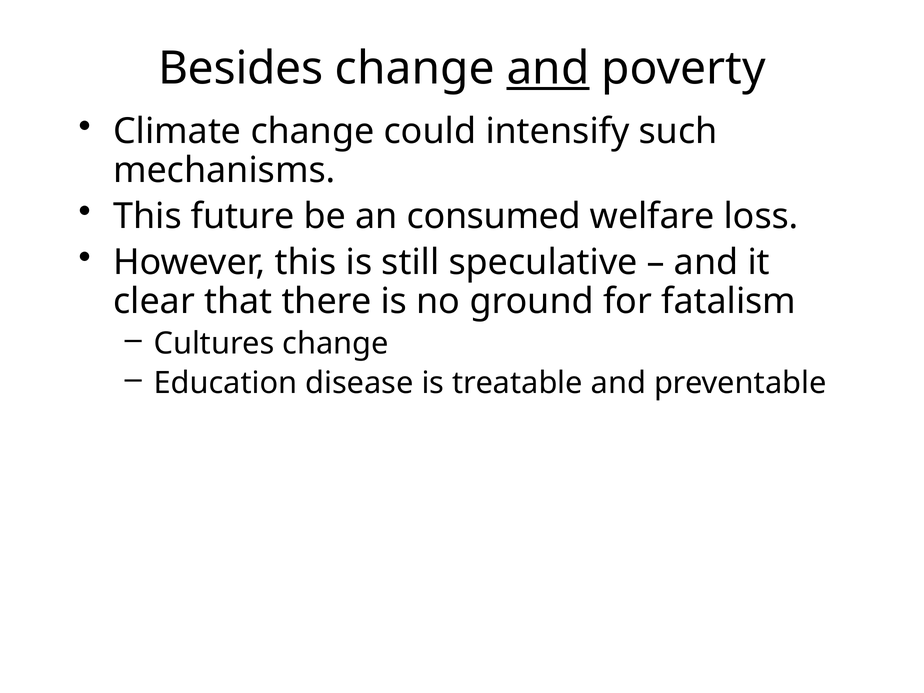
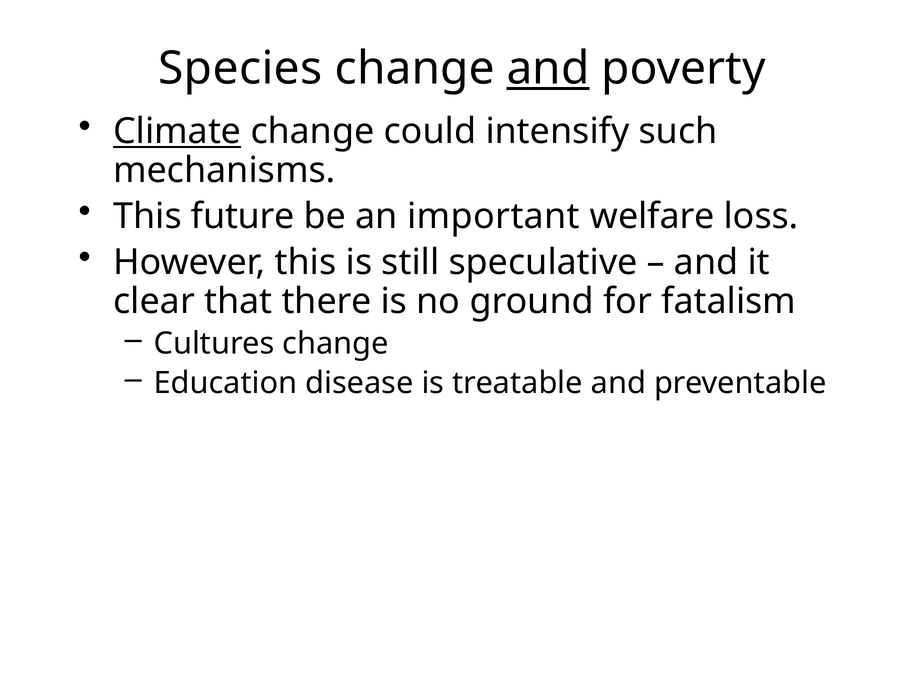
Besides: Besides -> Species
Climate underline: none -> present
consumed: consumed -> important
